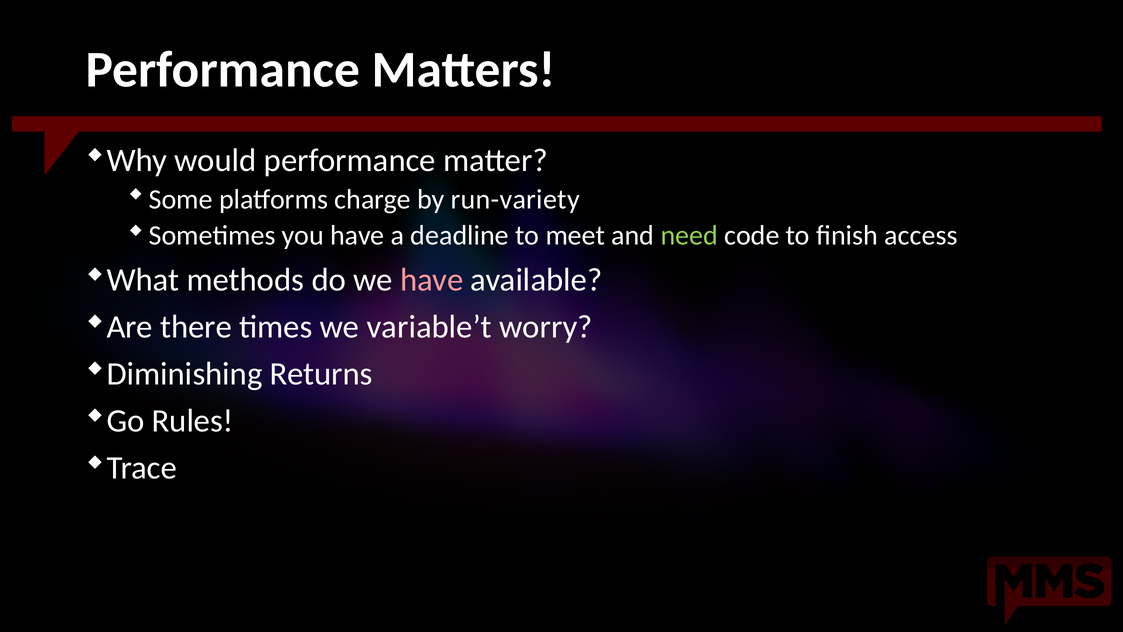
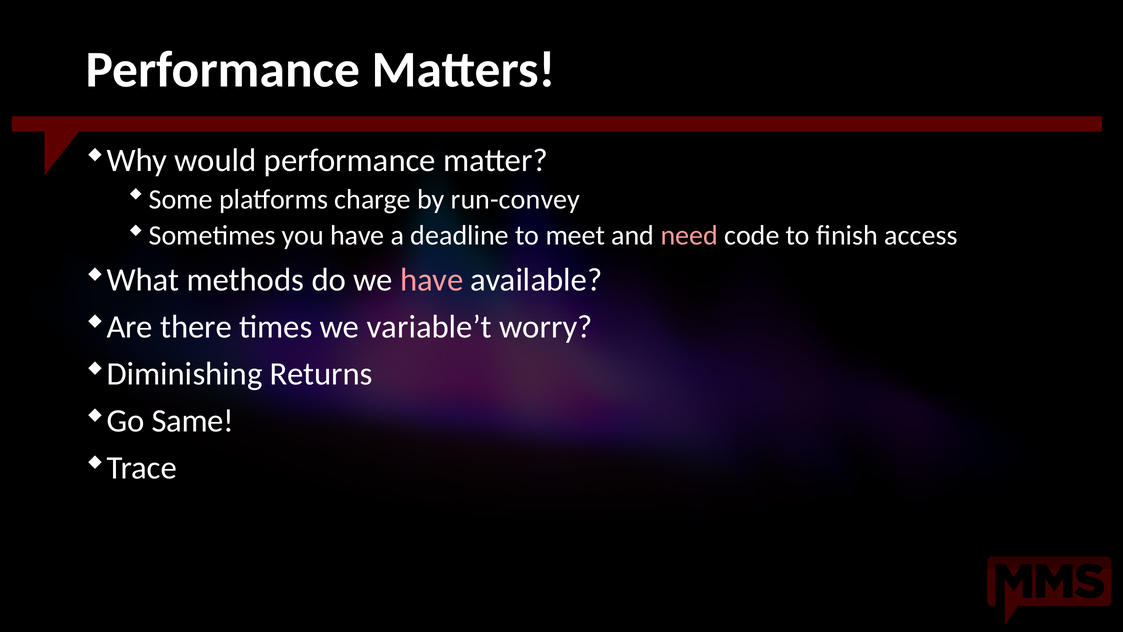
run-variety: run-variety -> run-convey
need colour: light green -> pink
Rules: Rules -> Same
